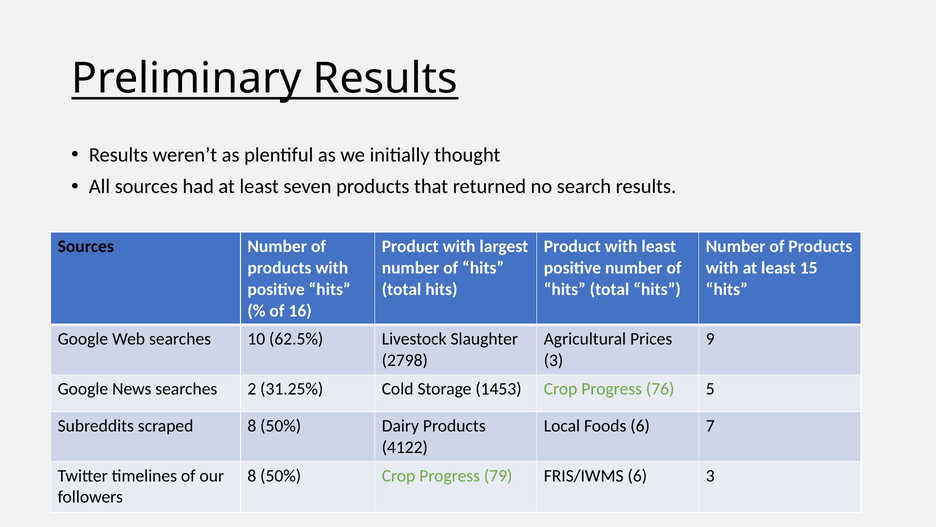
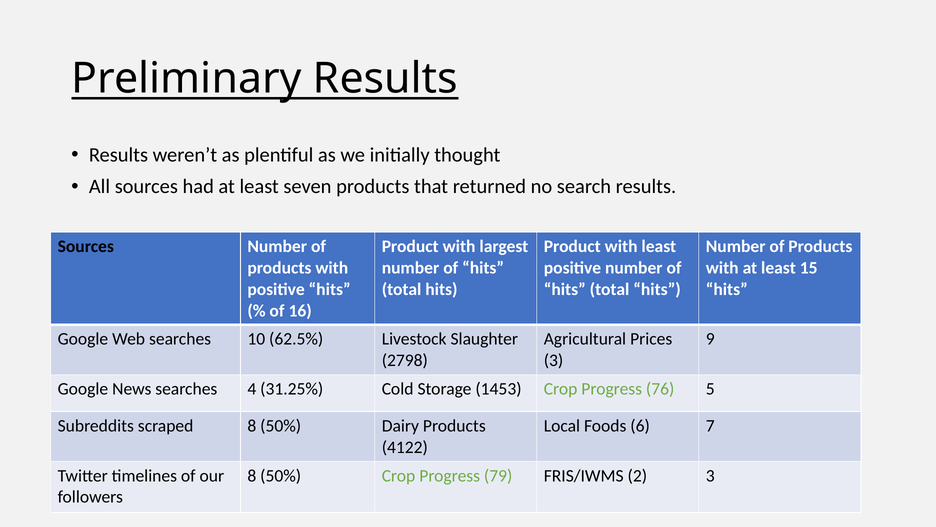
2: 2 -> 4
FRIS/IWMS 6: 6 -> 2
